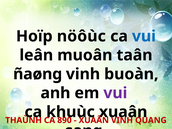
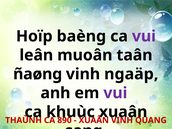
nöôùc: nöôùc -> baèng
vui at (144, 36) colour: blue -> purple
buoàn: buoàn -> ngaäp
